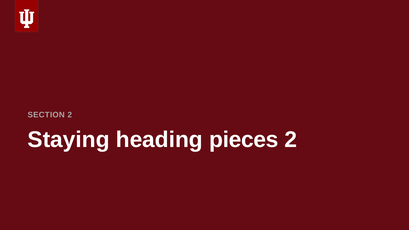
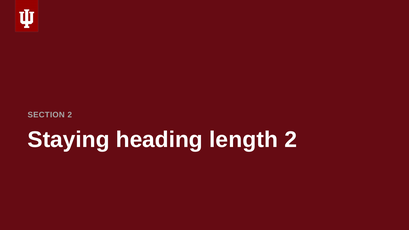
pieces: pieces -> length
